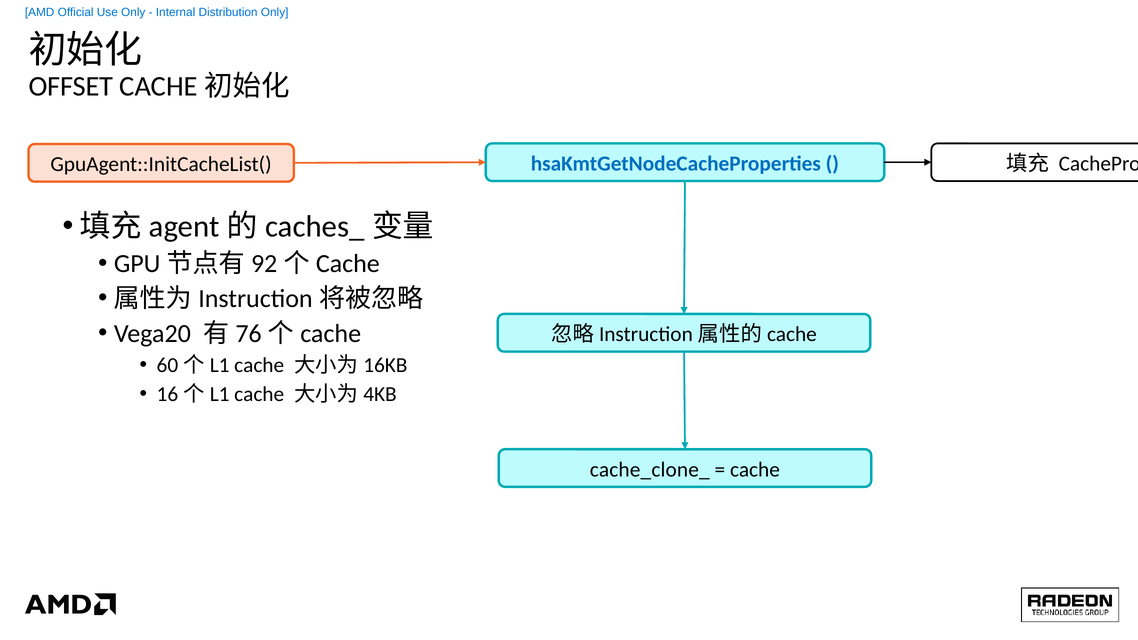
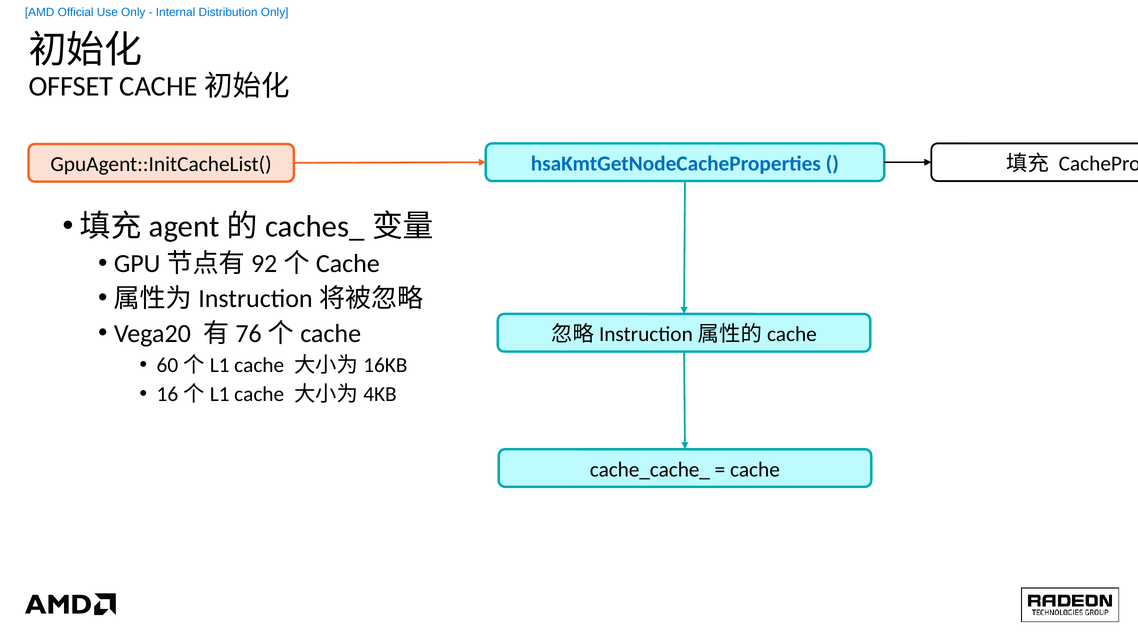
cache_clone_: cache_clone_ -> cache_cache_
